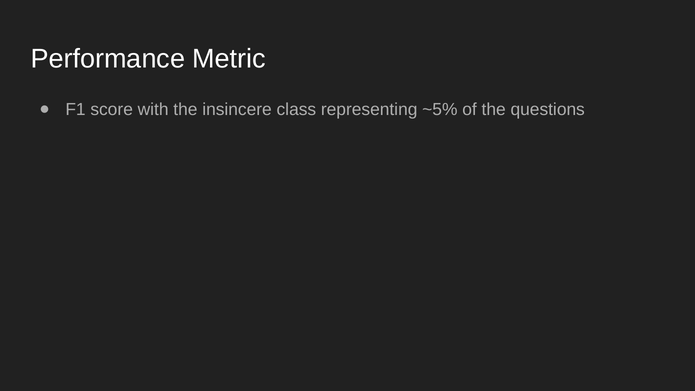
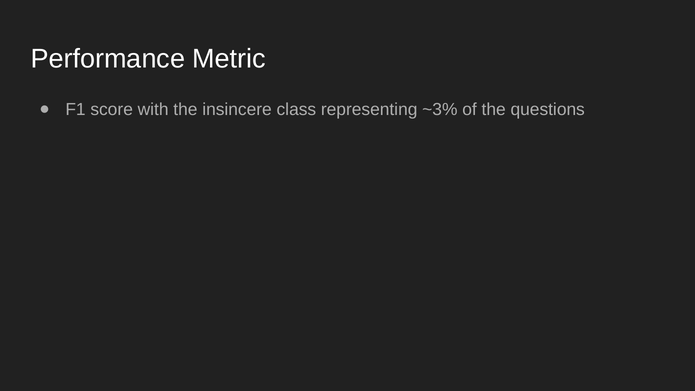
~5%: ~5% -> ~3%
